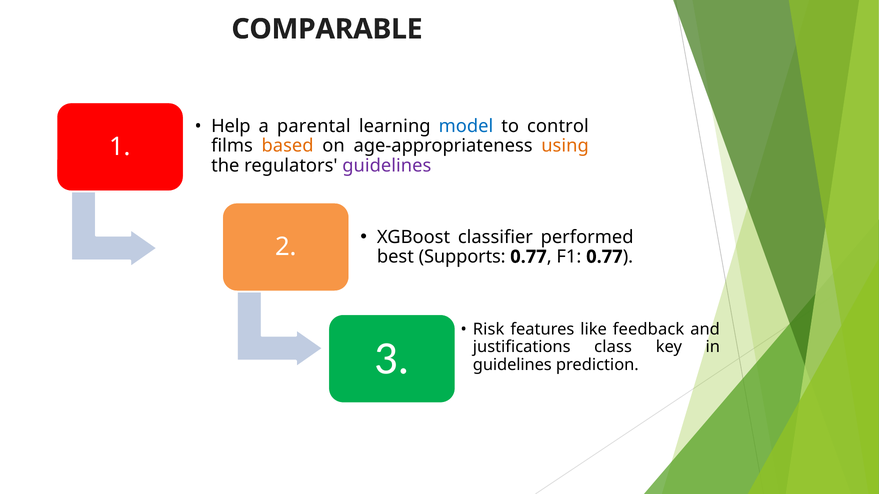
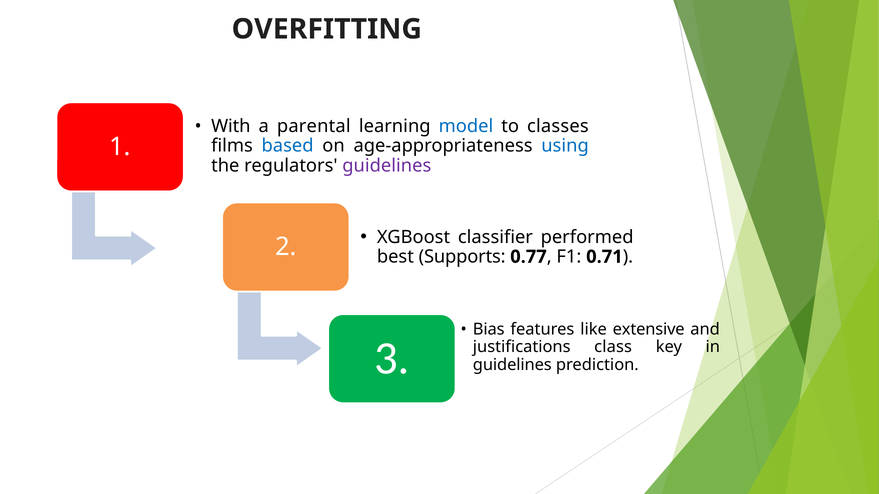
COMPARABLE: COMPARABLE -> OVERFITTING
Help: Help -> With
control: control -> classes
based colour: orange -> blue
using colour: orange -> blue
F1 0.77: 0.77 -> 0.71
Risk: Risk -> Bias
feedback: feedback -> extensive
